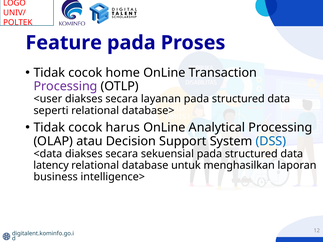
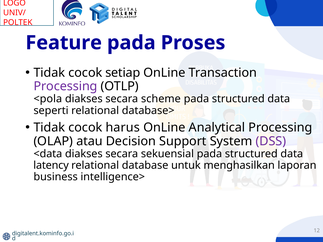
home: home -> setiap
<user: <user -> <pola
layanan: layanan -> scheme
DSS colour: blue -> purple
